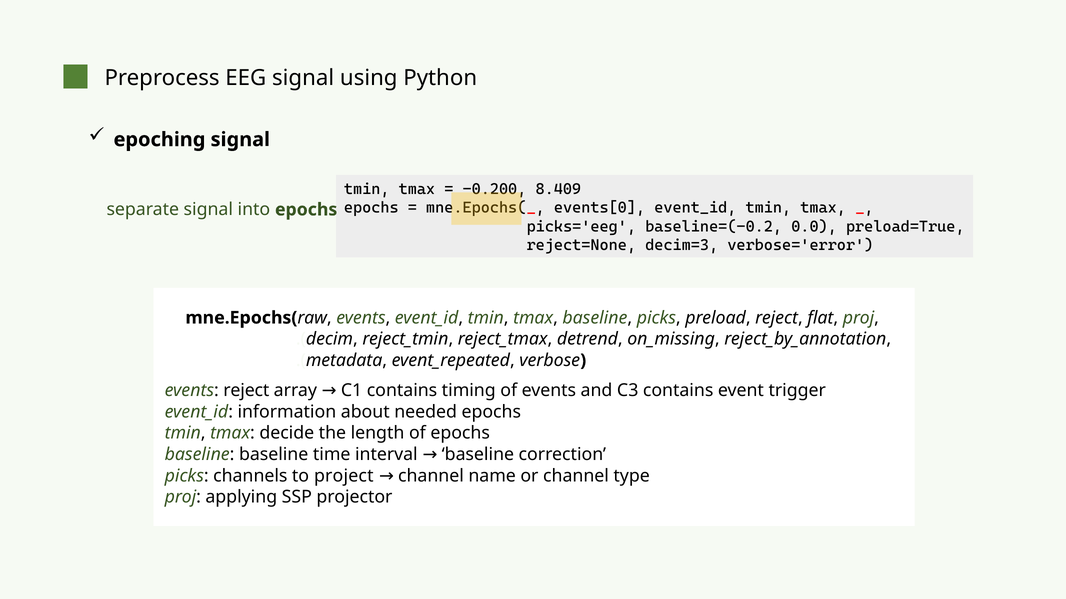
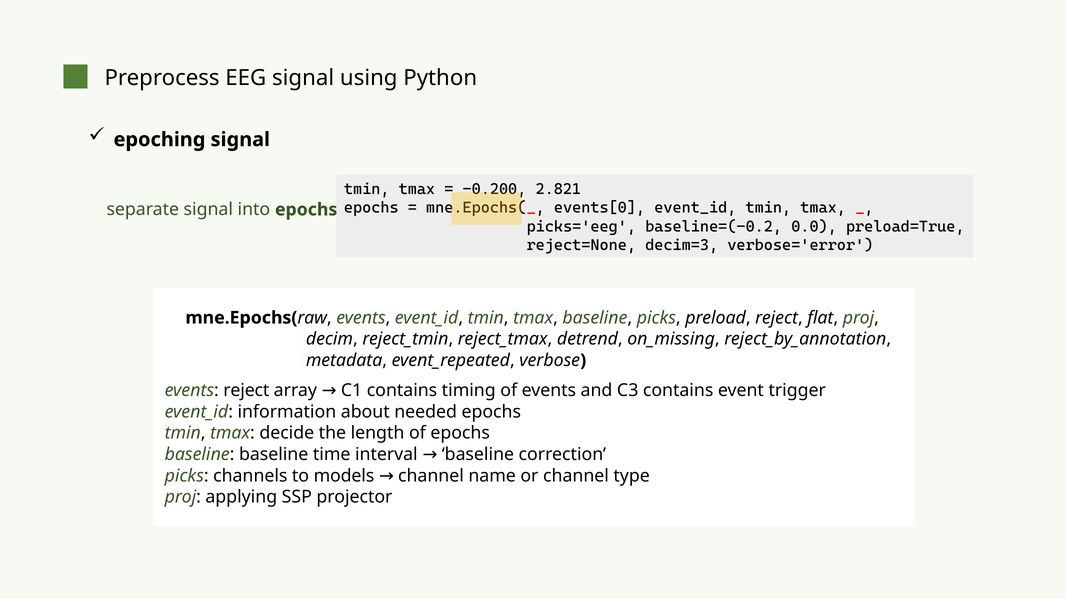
8.409: 8.409 -> 2.821
project: project -> models
